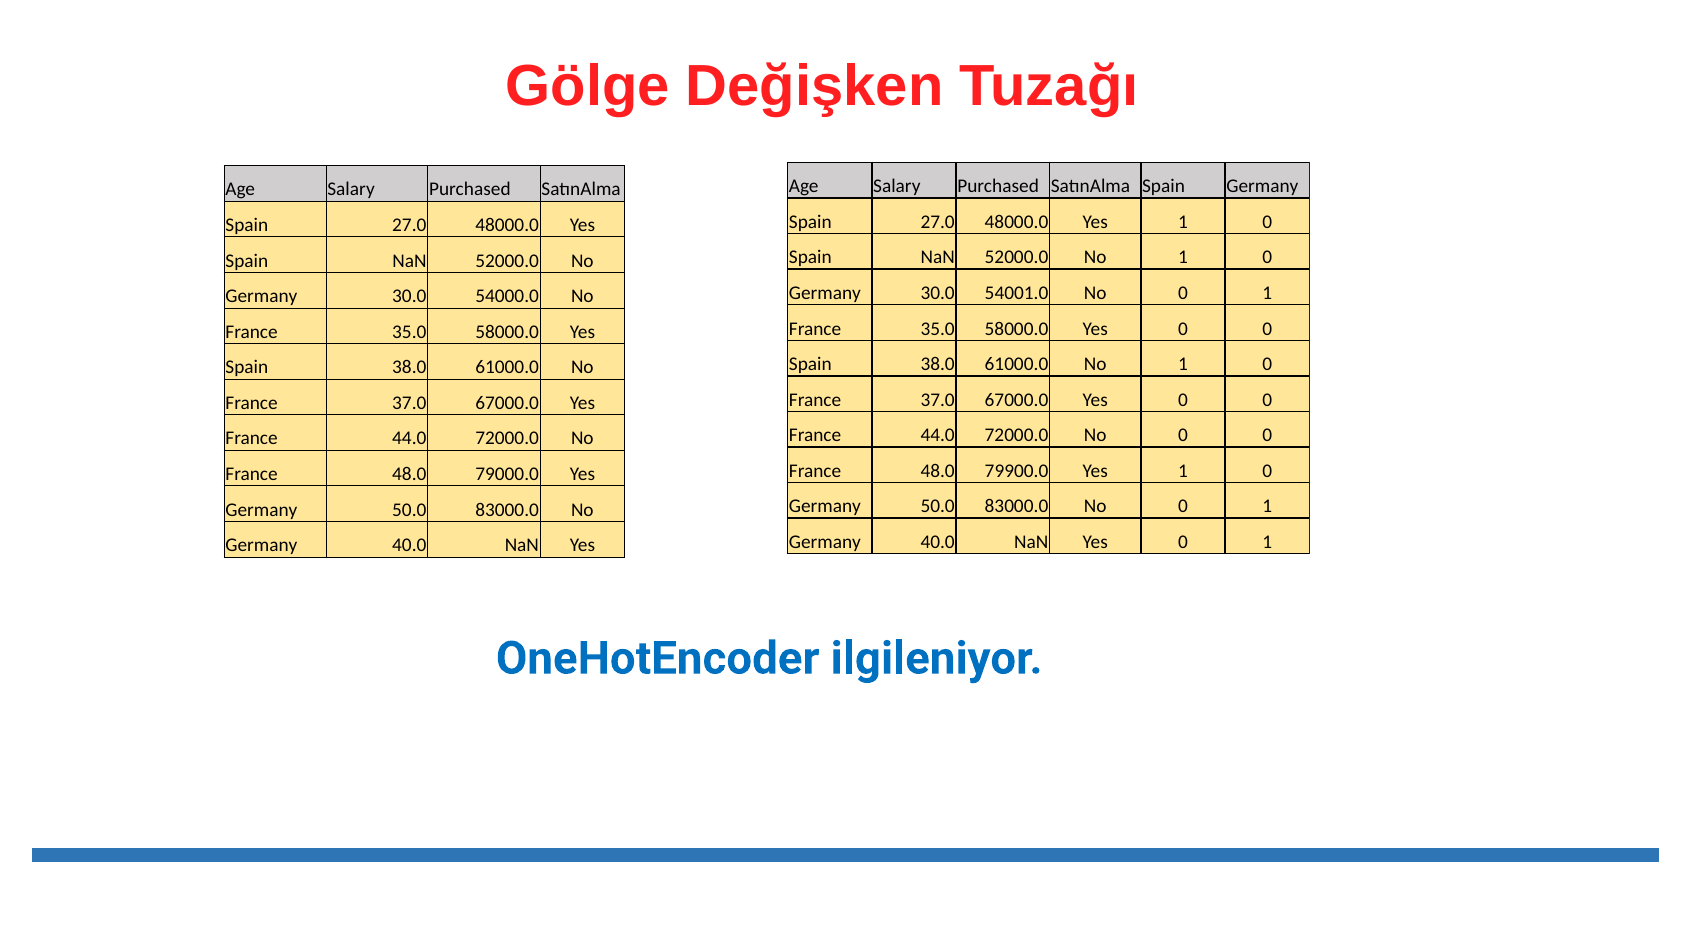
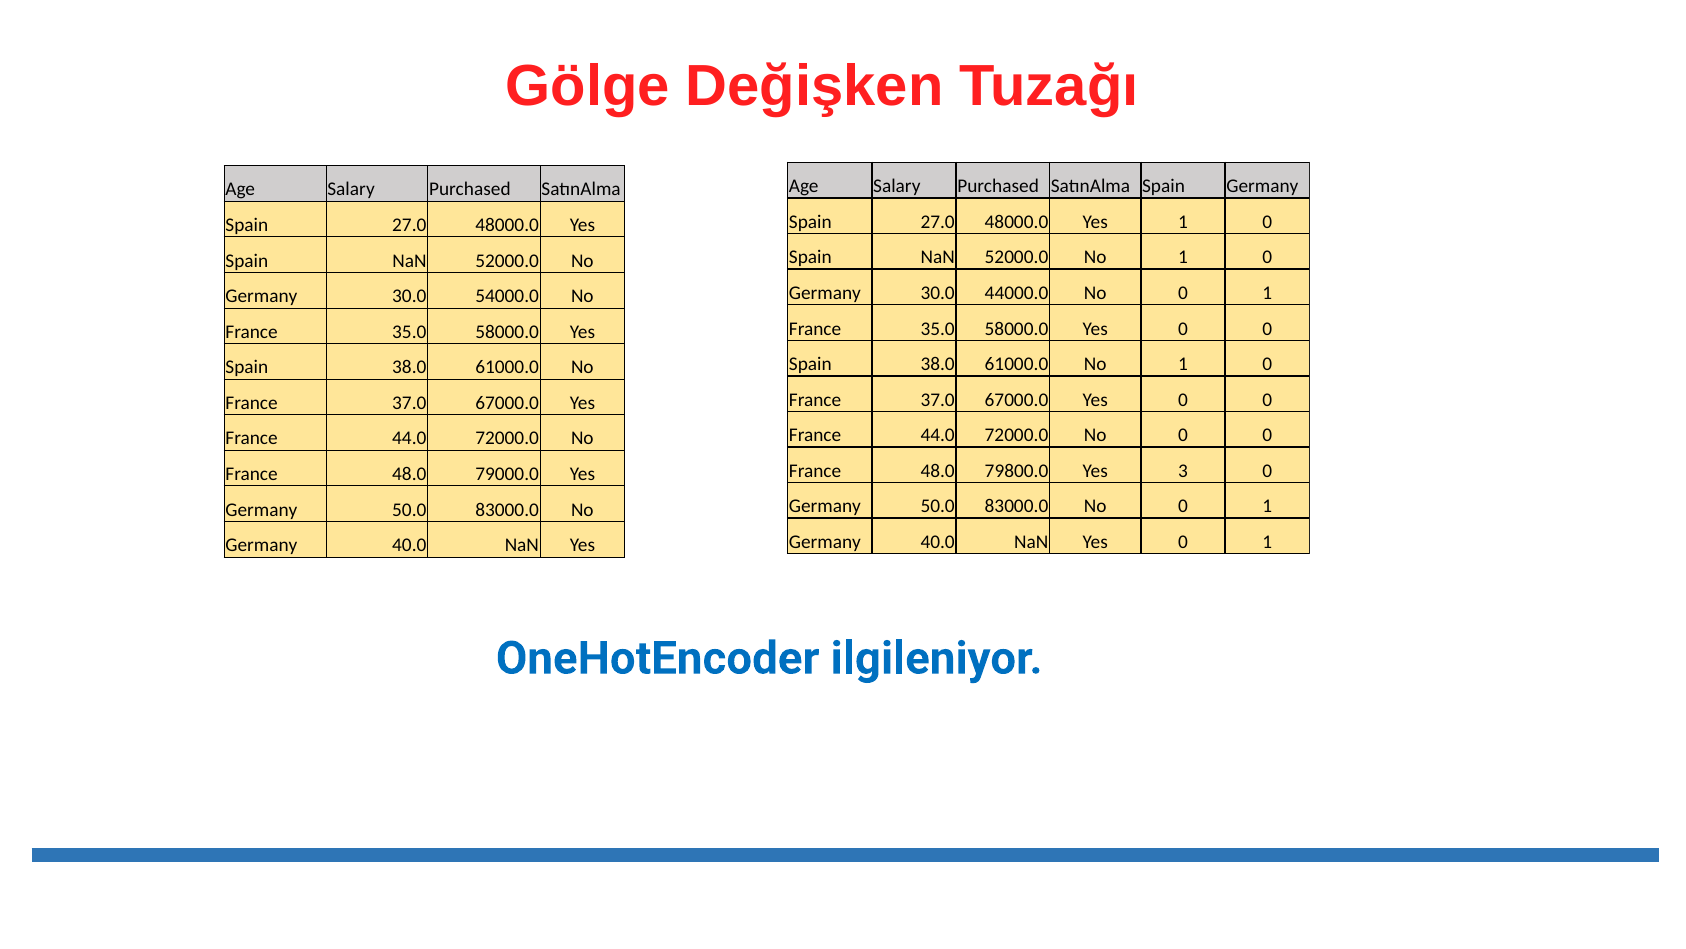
54001.0: 54001.0 -> 44000.0
79900.0: 79900.0 -> 79800.0
1 at (1183, 471): 1 -> 3
